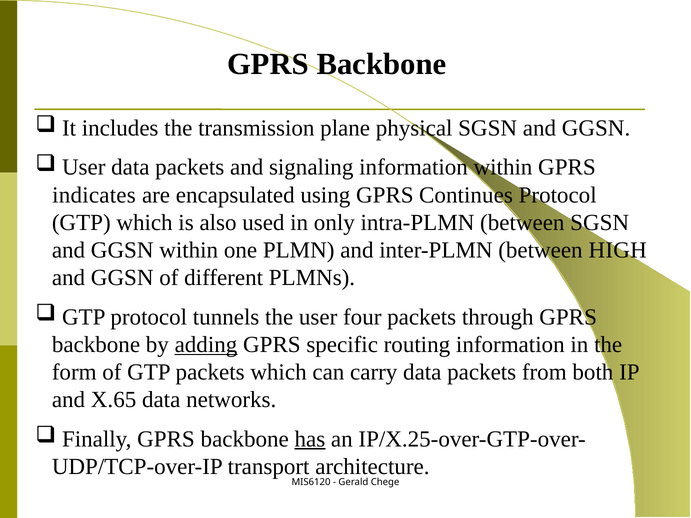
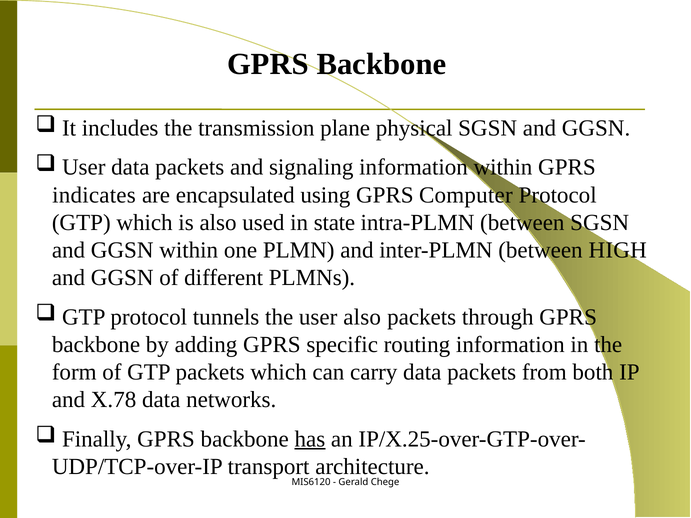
Continues: Continues -> Computer
only: only -> state
user four: four -> also
adding underline: present -> none
X.65: X.65 -> X.78
